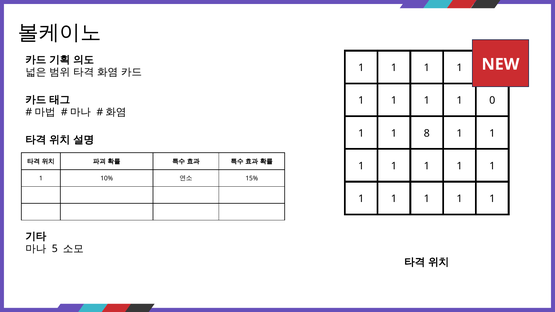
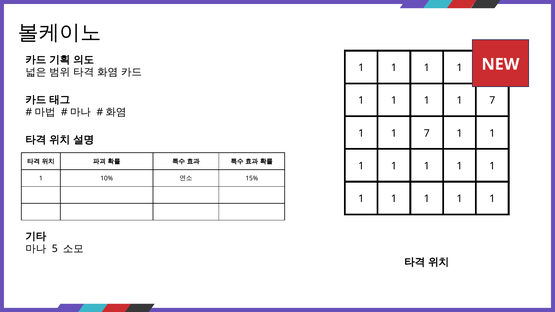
1 1 1 0: 0 -> 7
8 at (427, 133): 8 -> 7
